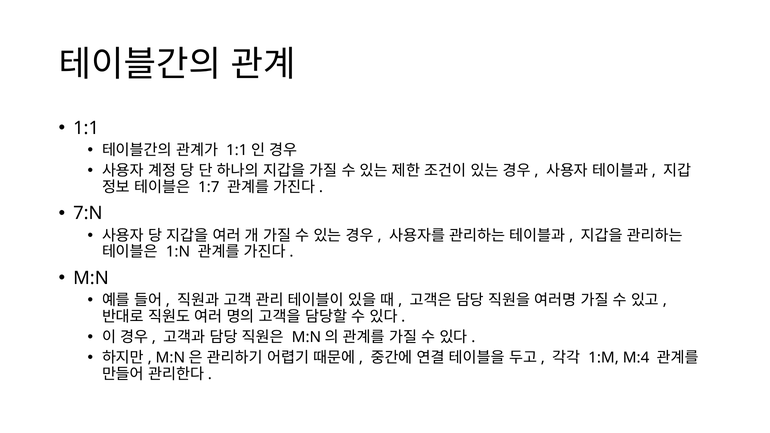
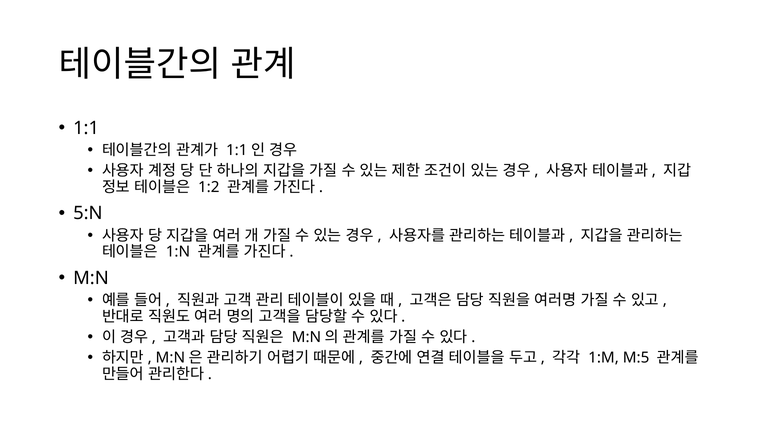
1:7: 1:7 -> 1:2
7:N: 7:N -> 5:N
M:4: M:4 -> M:5
